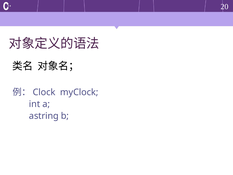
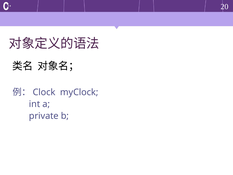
astring: astring -> private
